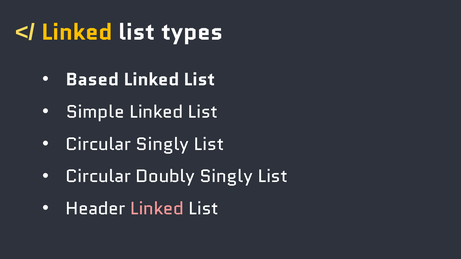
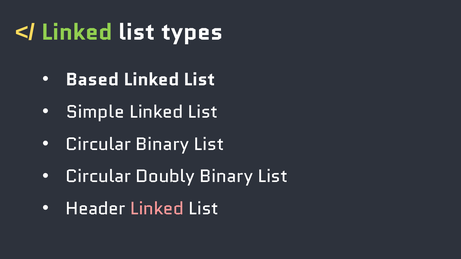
Linked at (77, 32) colour: yellow -> light green
Circular Singly: Singly -> Binary
Doubly Singly: Singly -> Binary
